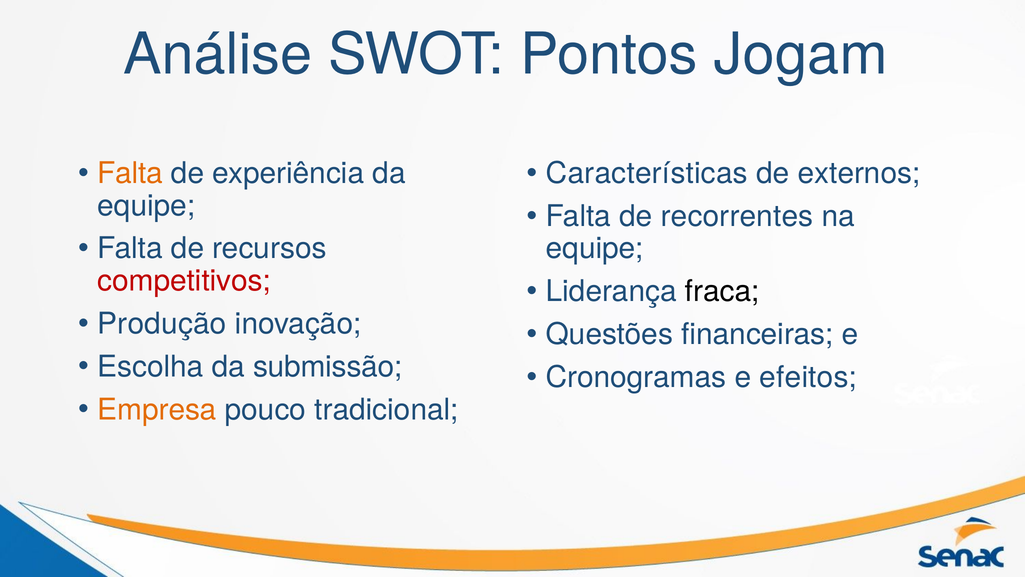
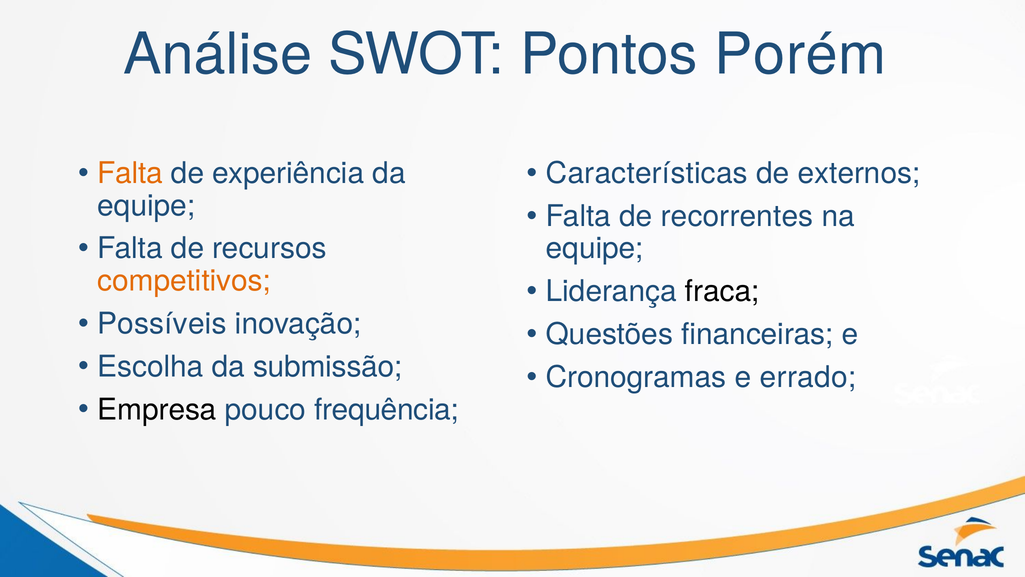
Jogam: Jogam -> Porém
competitivos colour: red -> orange
Produção: Produção -> Possíveis
efeitos: efeitos -> errado
Empresa colour: orange -> black
tradicional: tradicional -> frequência
